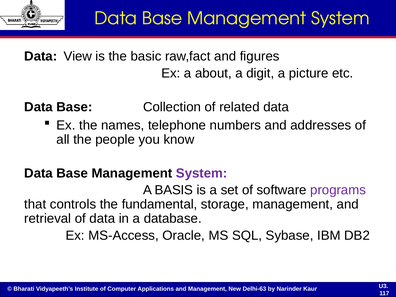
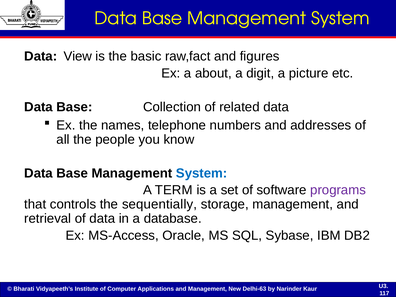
System at (202, 173) colour: purple -> blue
BASIS: BASIS -> TERM
fundamental: fundamental -> sequentially
